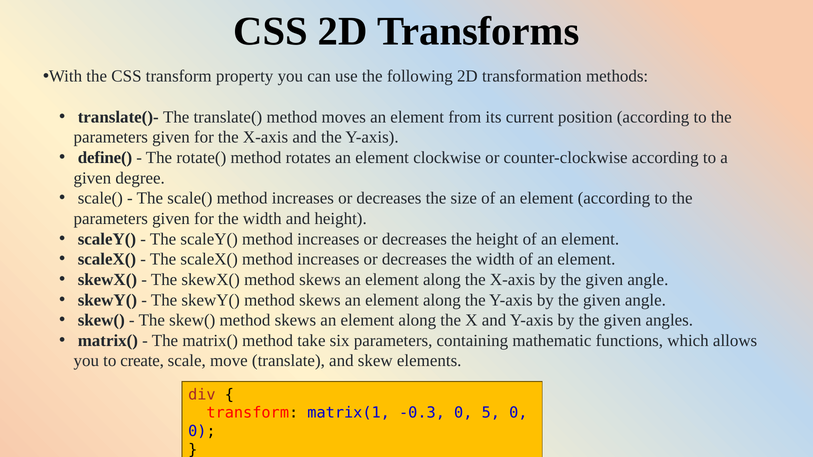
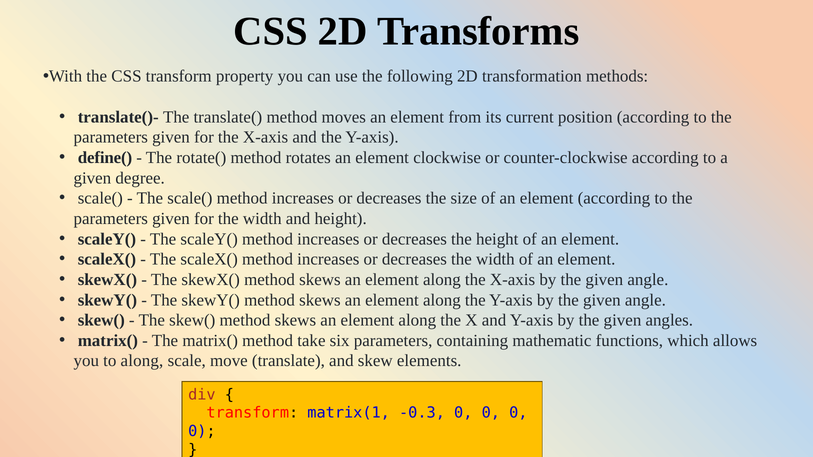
to create: create -> along
-0.3 0 5: 5 -> 0
